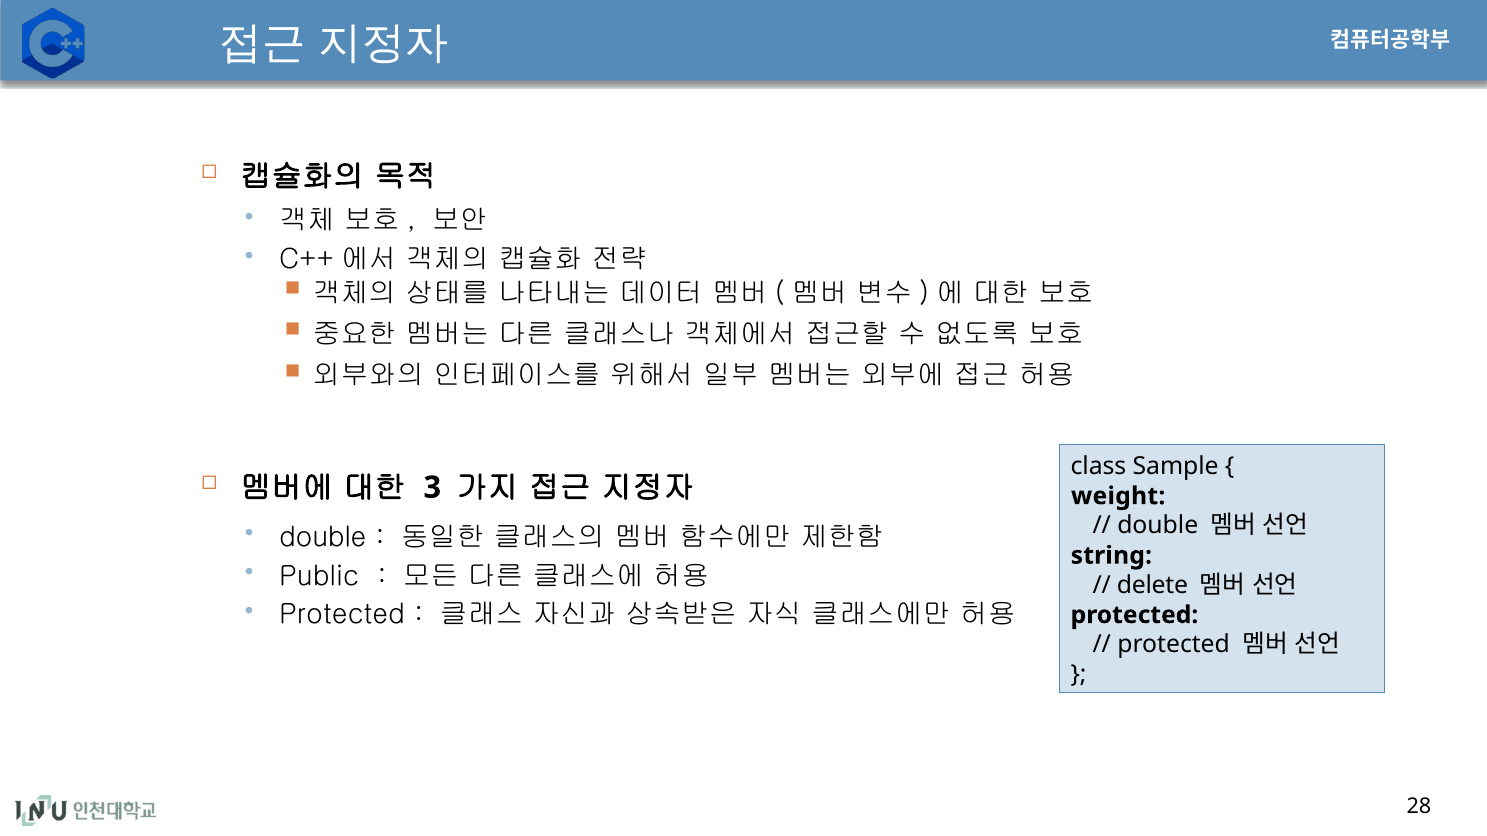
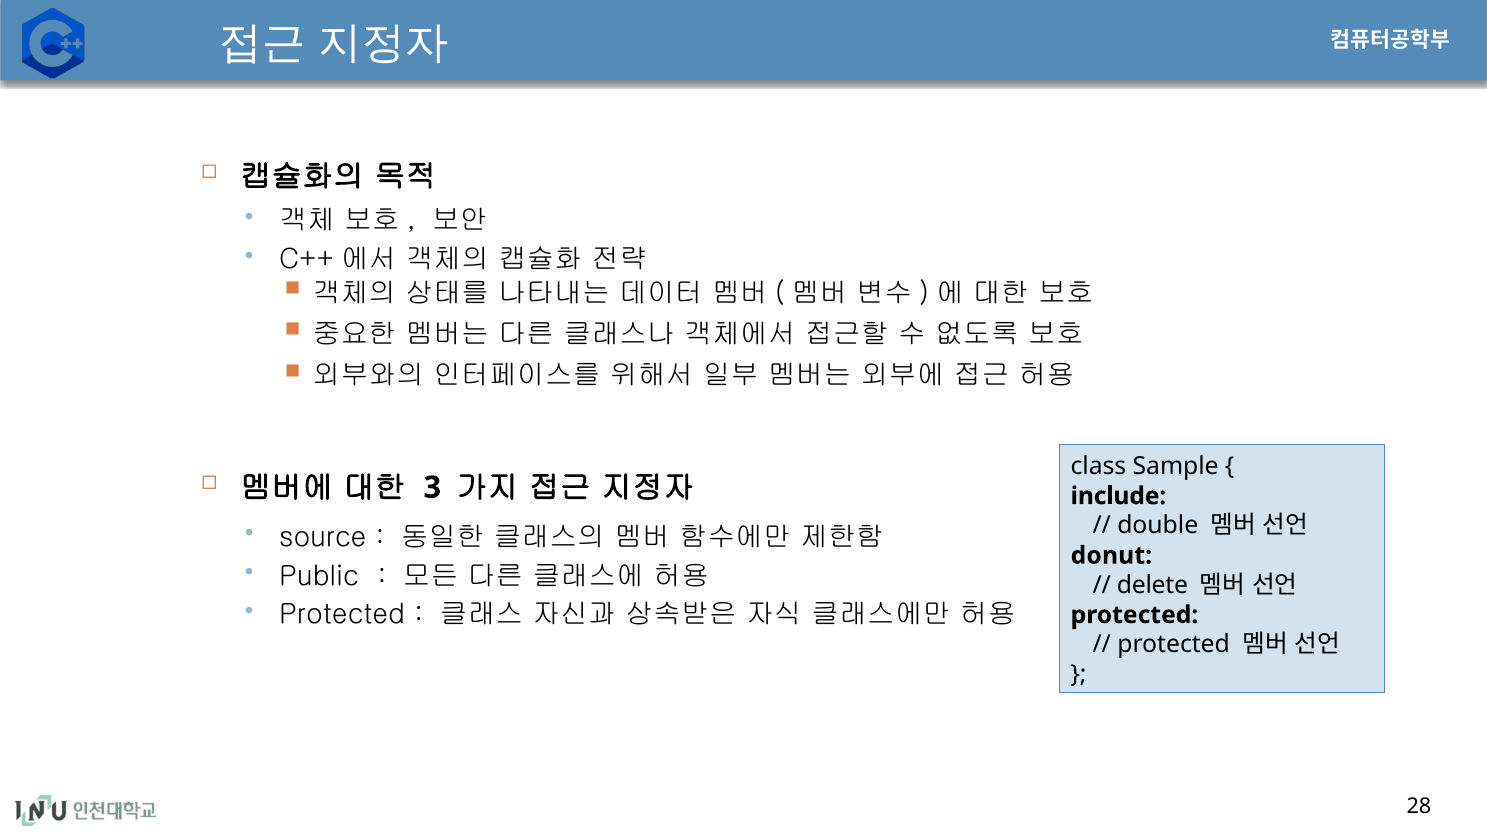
weight: weight -> include
double at (323, 537): double -> source
string: string -> donut
